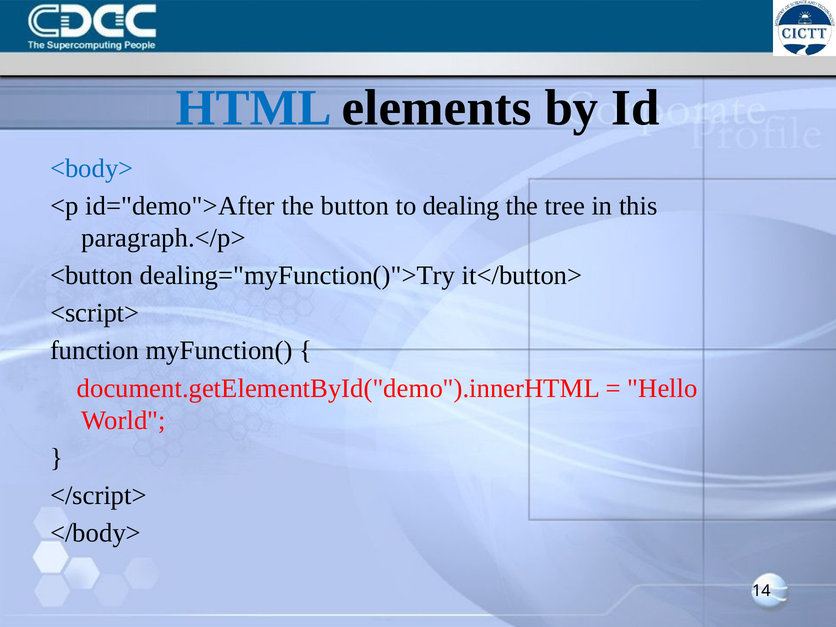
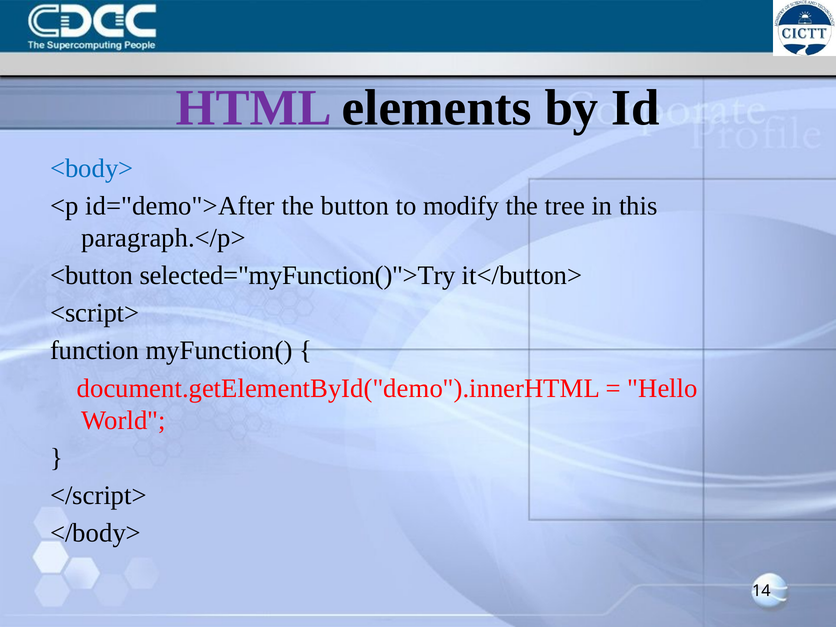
HTML colour: blue -> purple
dealing: dealing -> modify
dealing="myFunction()">Try: dealing="myFunction()">Try -> selected="myFunction()">Try
